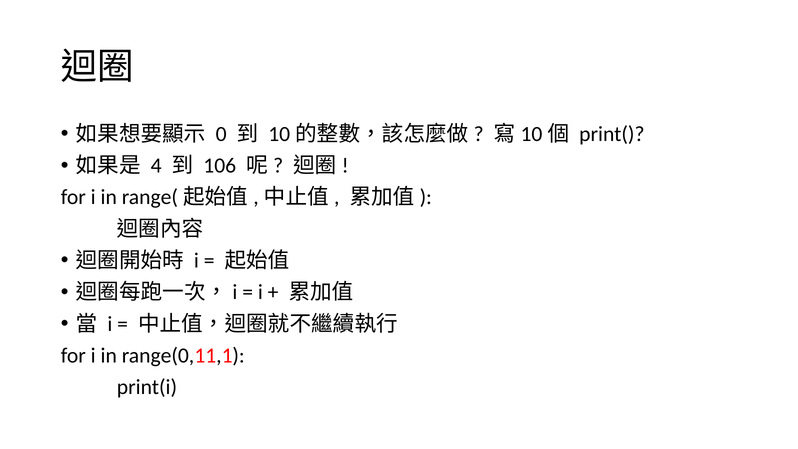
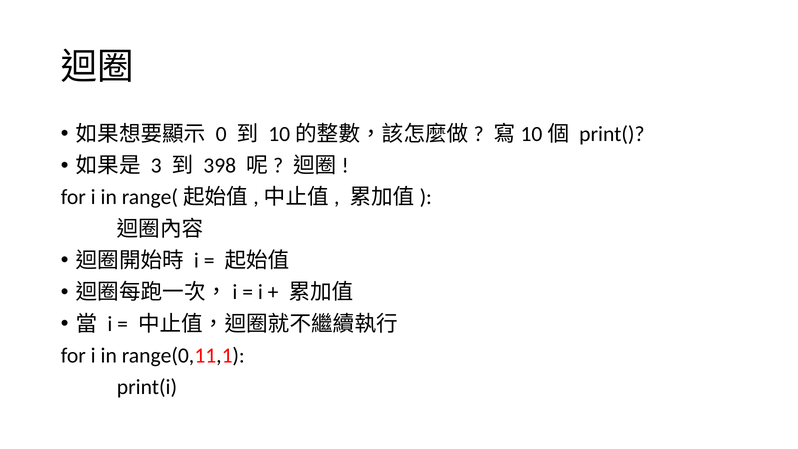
4: 4 -> 3
106: 106 -> 398
